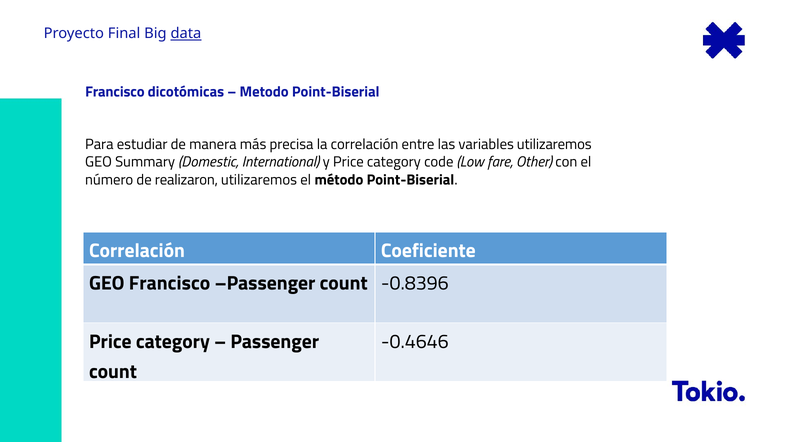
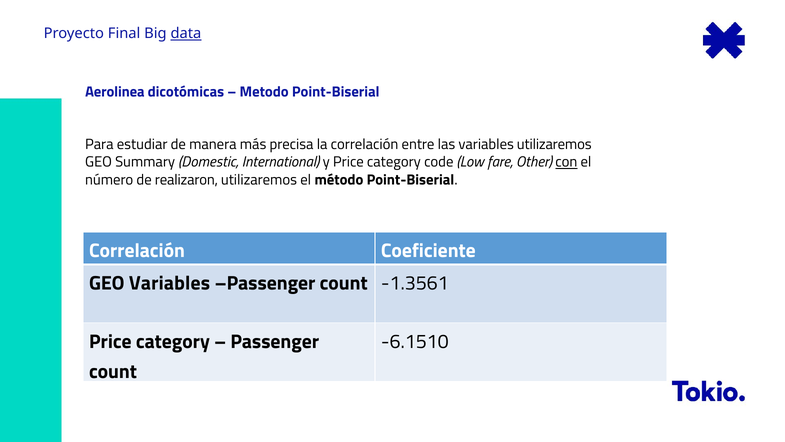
Francisco at (115, 92): Francisco -> Aerolinea
con underline: none -> present
GEO Francisco: Francisco -> Variables
-0.8396: -0.8396 -> -1.3561
-0.4646: -0.4646 -> -6.1510
